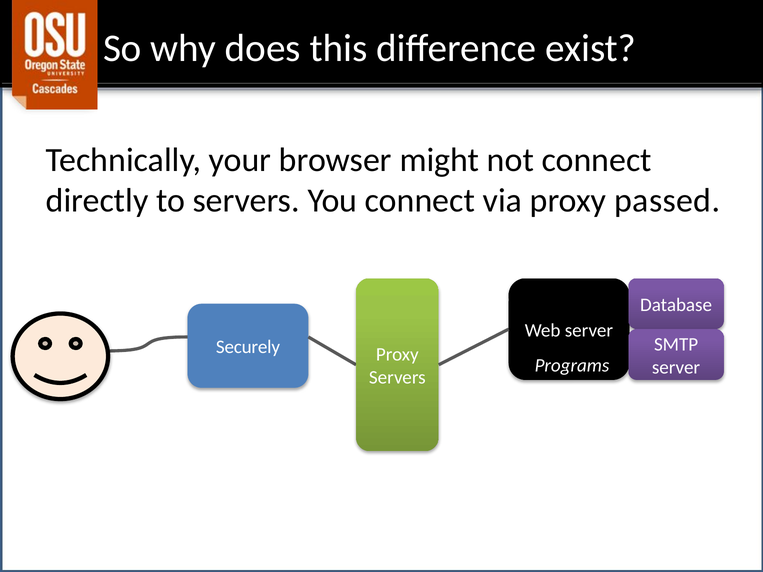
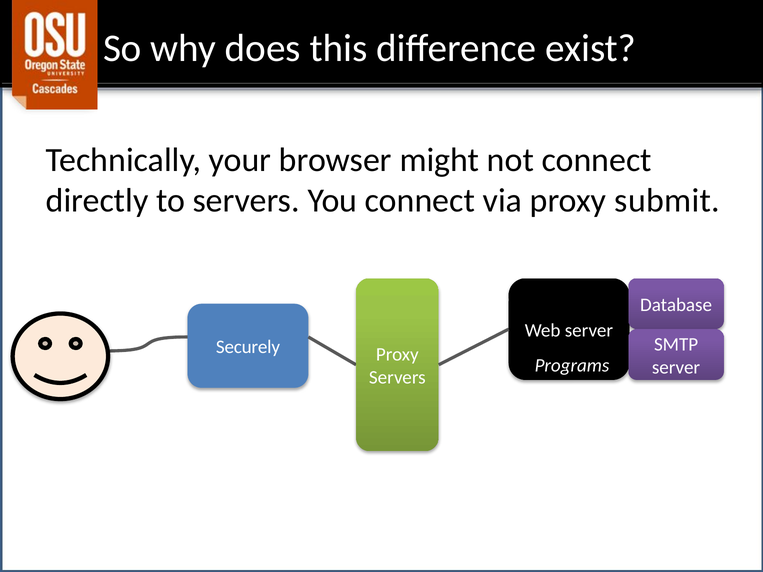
passed: passed -> submit
